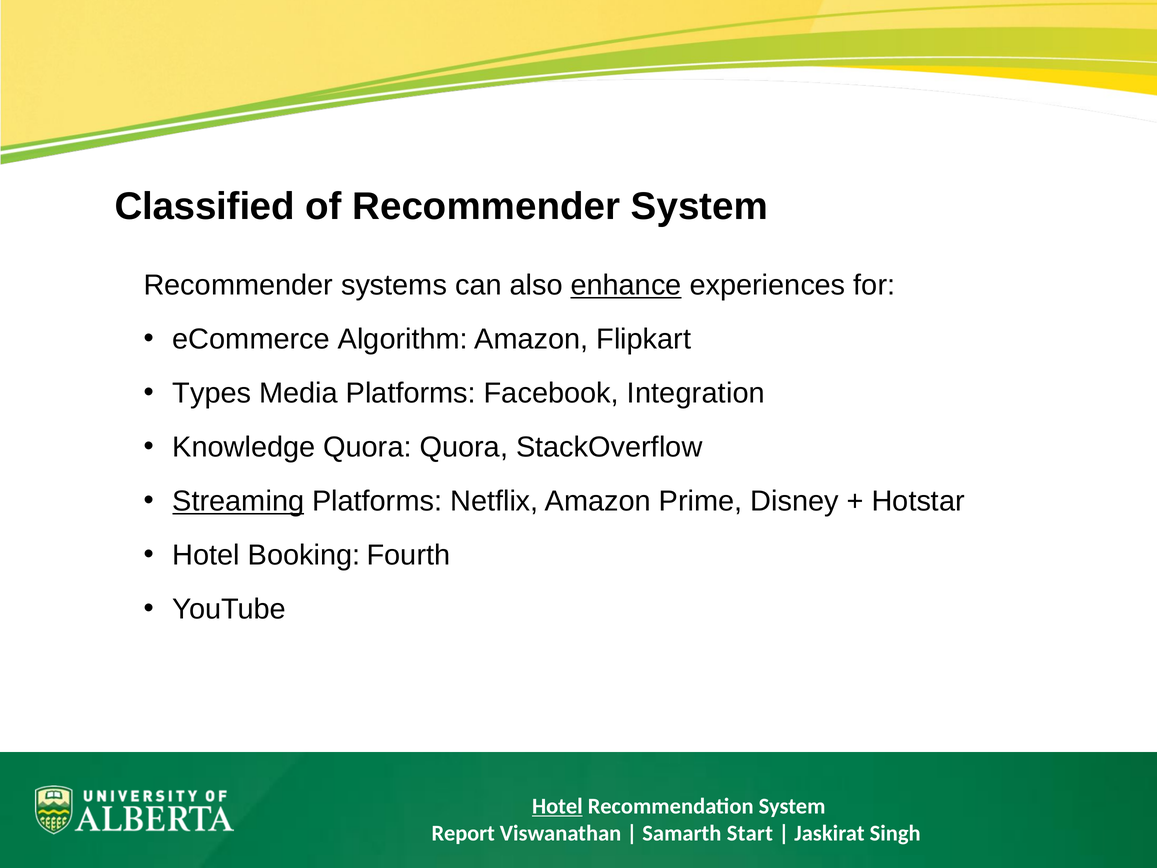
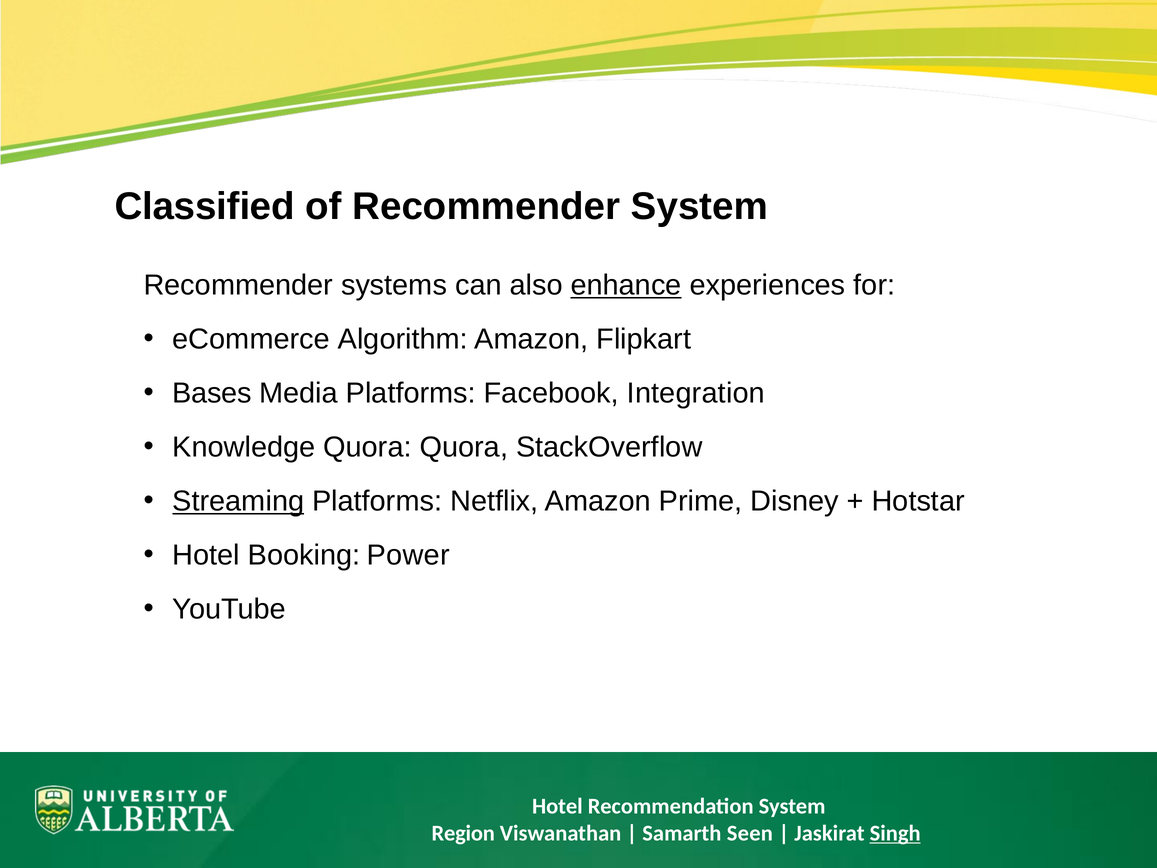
Types: Types -> Bases
Fourth: Fourth -> Power
Hotel at (557, 806) underline: present -> none
Report: Report -> Region
Start: Start -> Seen
Singh underline: none -> present
